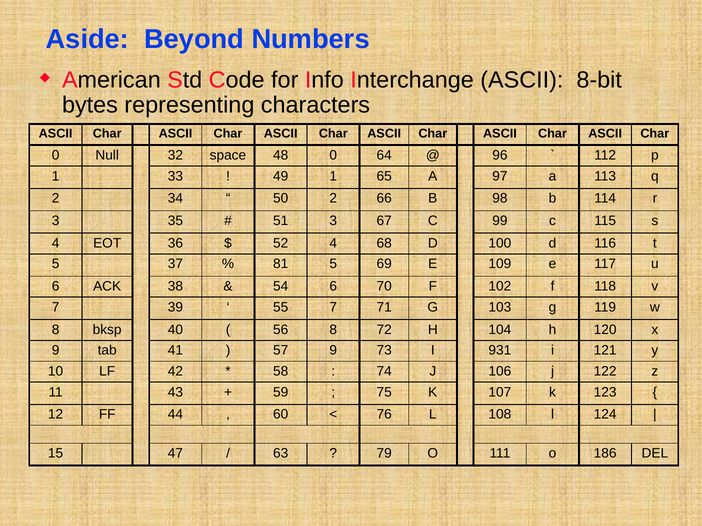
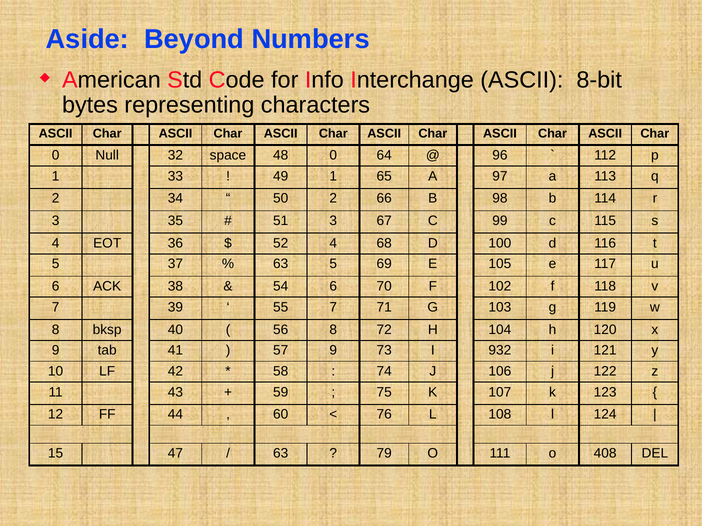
81 at (281, 264): 81 -> 63
109: 109 -> 105
931: 931 -> 932
186: 186 -> 408
